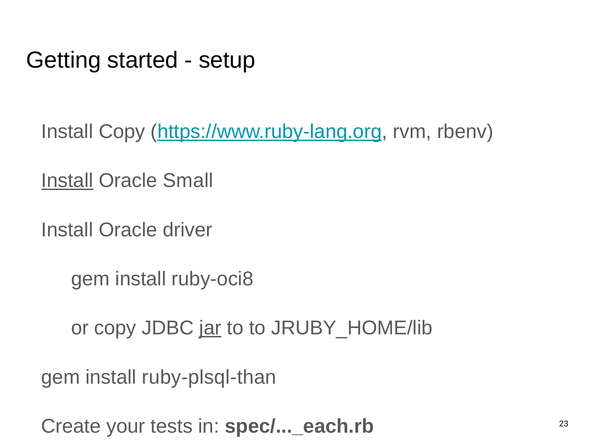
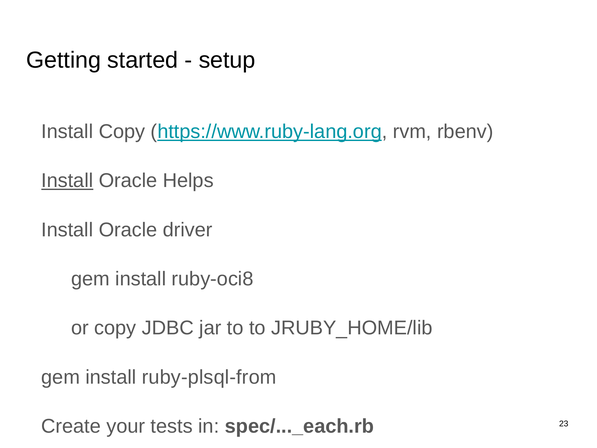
Small: Small -> Helps
jar underline: present -> none
ruby-plsql-than: ruby-plsql-than -> ruby-plsql-from
